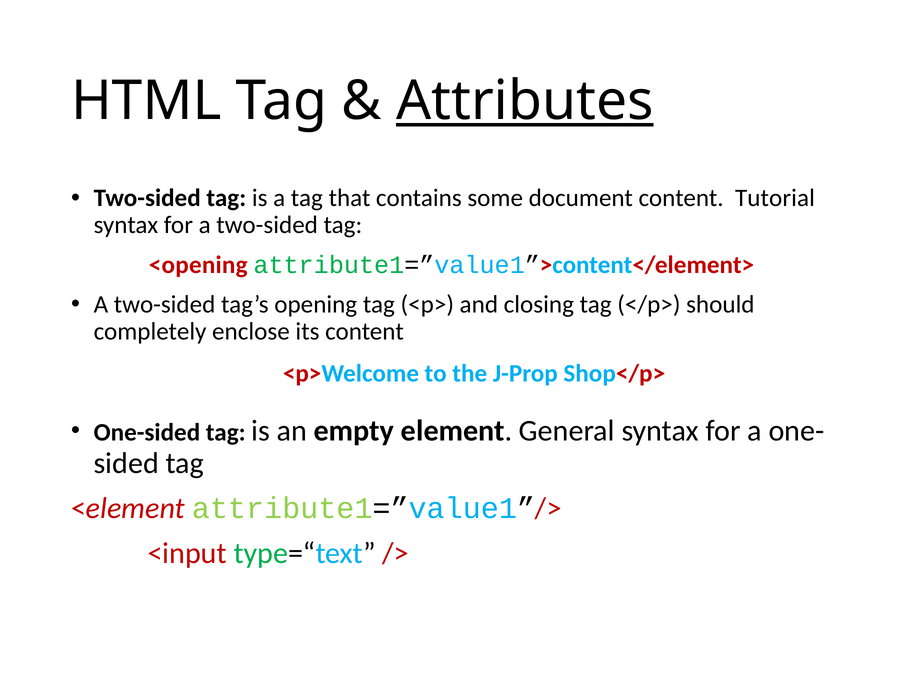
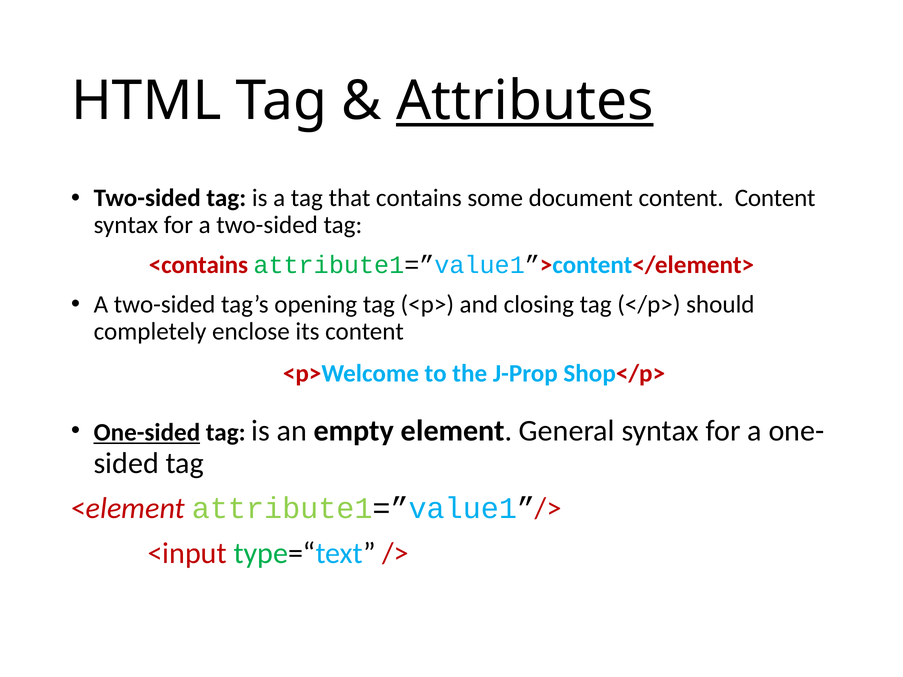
content Tutorial: Tutorial -> Content
<opening: <opening -> <contains
One-sided underline: none -> present
